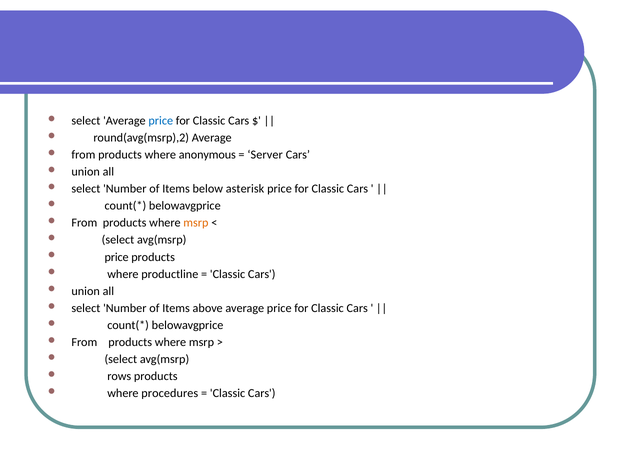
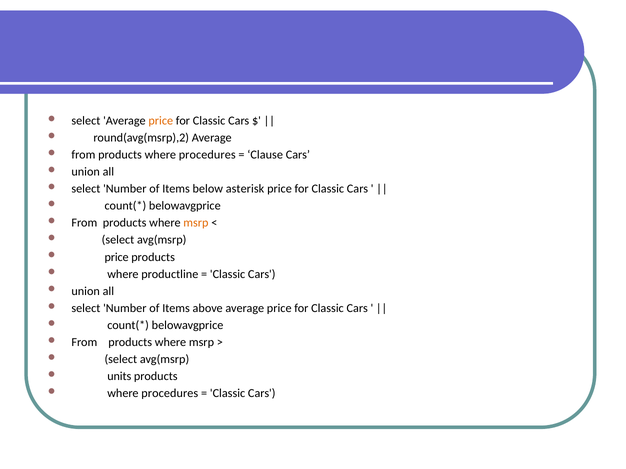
price at (161, 121) colour: blue -> orange
products where anonymous: anonymous -> procedures
Server: Server -> Clause
rows: rows -> units
